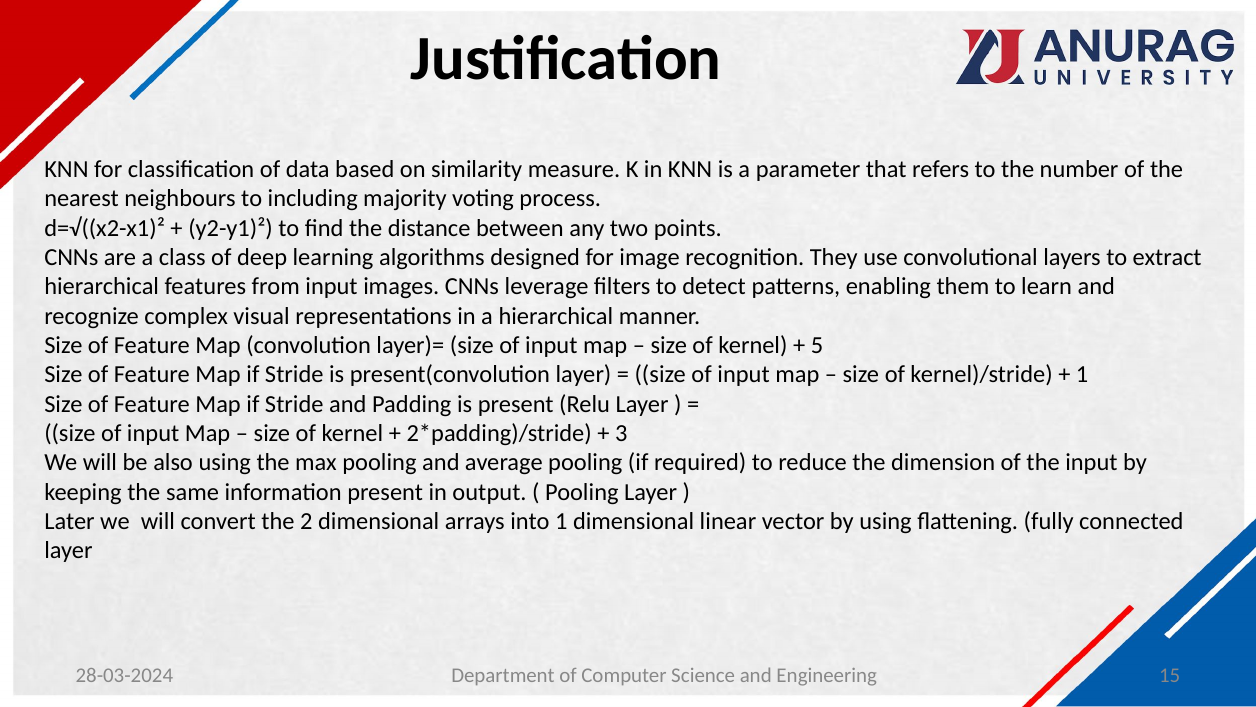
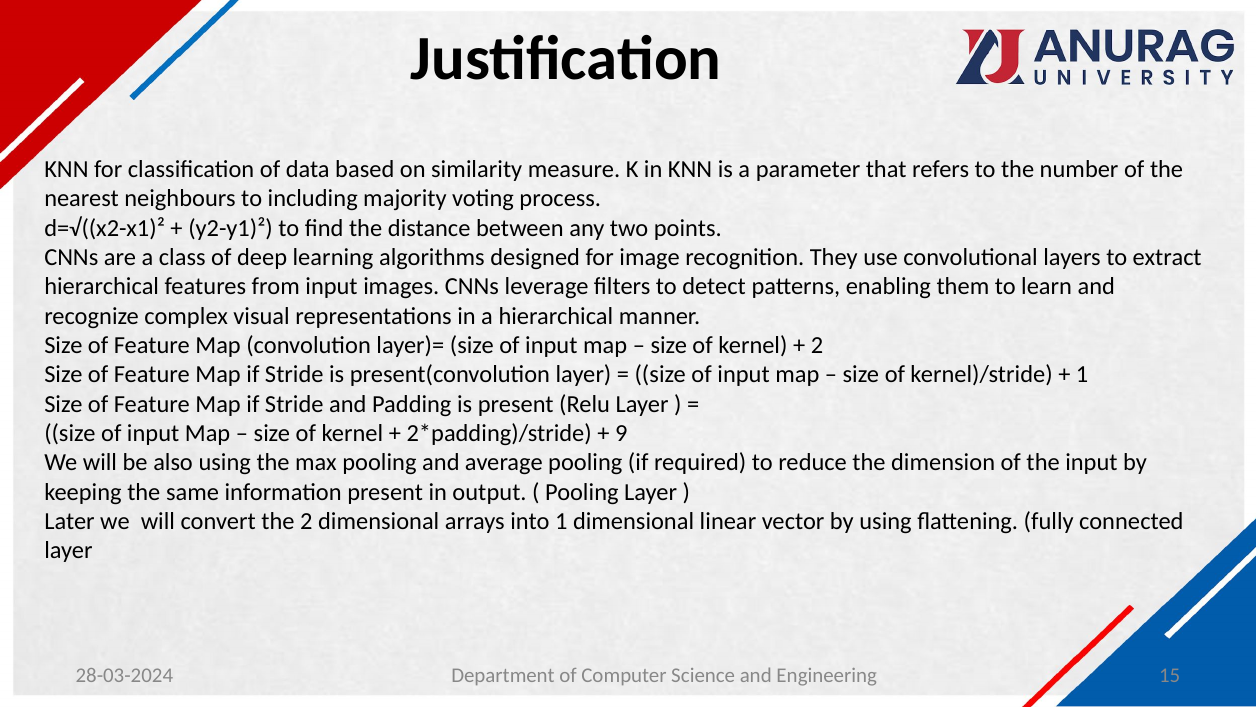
5 at (817, 345): 5 -> 2
3: 3 -> 9
